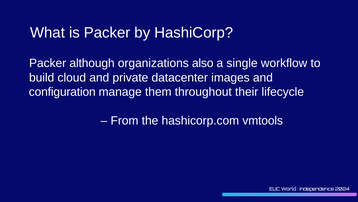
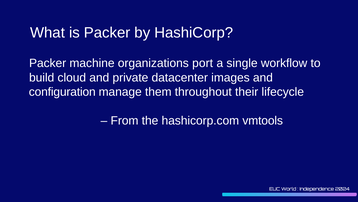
although: although -> machine
also: also -> port
